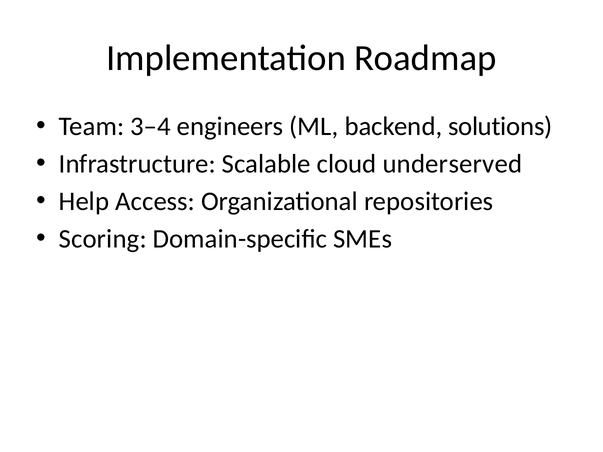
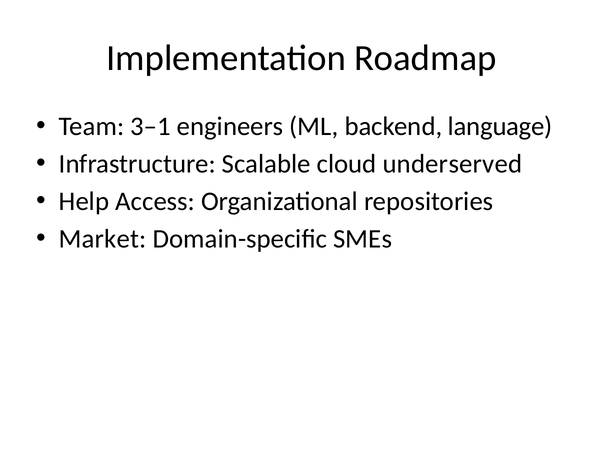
3–4: 3–4 -> 3–1
solutions: solutions -> language
Scoring: Scoring -> Market
